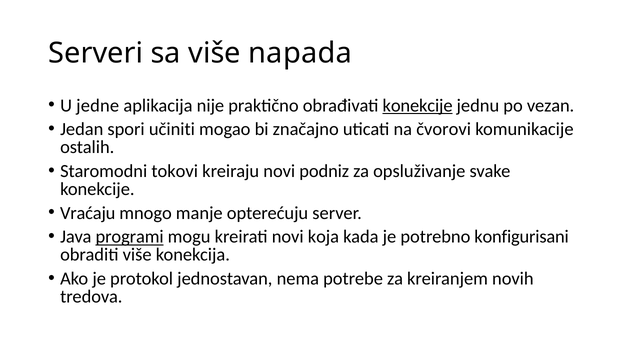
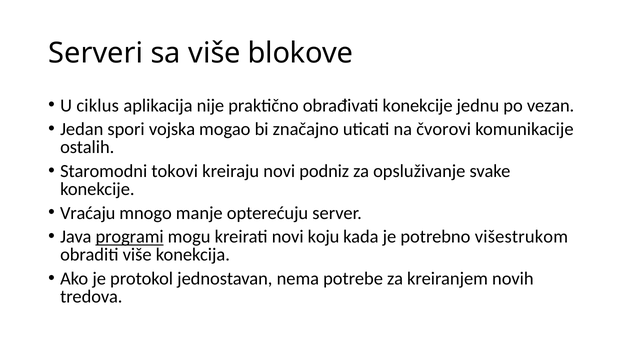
napada: napada -> blokove
jedne: jedne -> ciklus
konekcije at (418, 105) underline: present -> none
učiniti: učiniti -> vojska
koja: koja -> koju
konfigurisani: konfigurisani -> višestrukom
